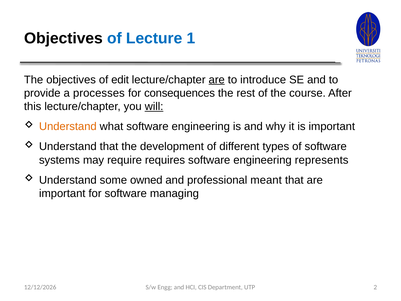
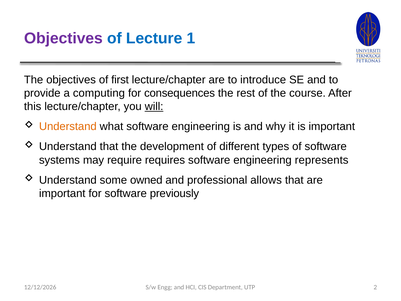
Objectives at (63, 38) colour: black -> purple
edit: edit -> first
are at (217, 80) underline: present -> none
processes: processes -> computing
meant: meant -> allows
managing: managing -> previously
